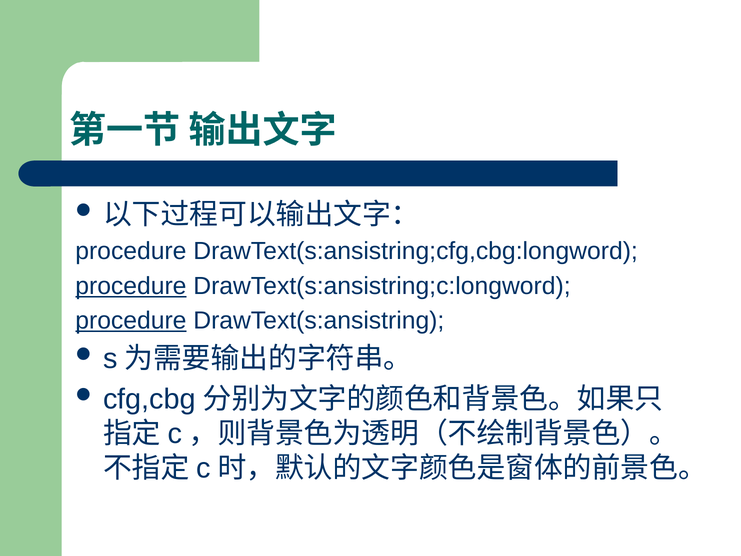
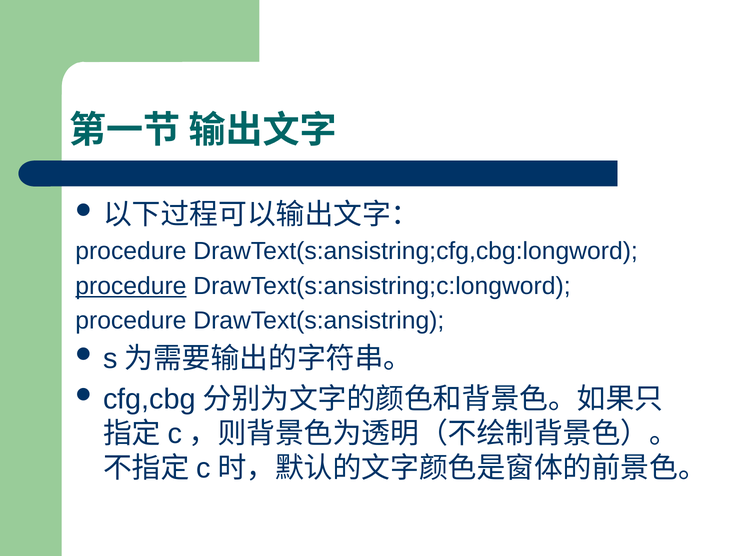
procedure at (131, 320) underline: present -> none
